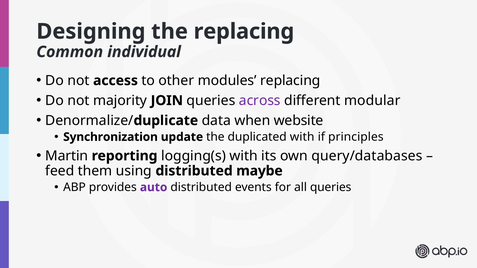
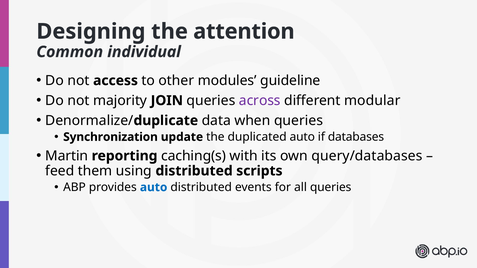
the replacing: replacing -> attention
modules replacing: replacing -> guideline
when website: website -> queries
duplicated with: with -> auto
principles: principles -> databases
logging(s: logging(s -> caching(s
maybe: maybe -> scripts
auto at (154, 187) colour: purple -> blue
